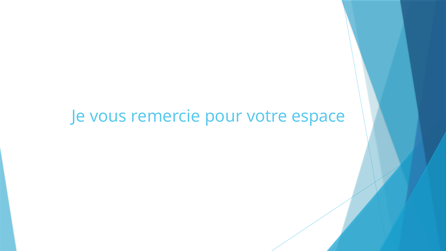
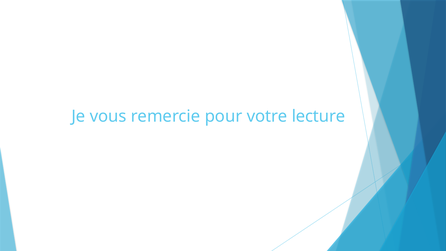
espace: espace -> lecture
